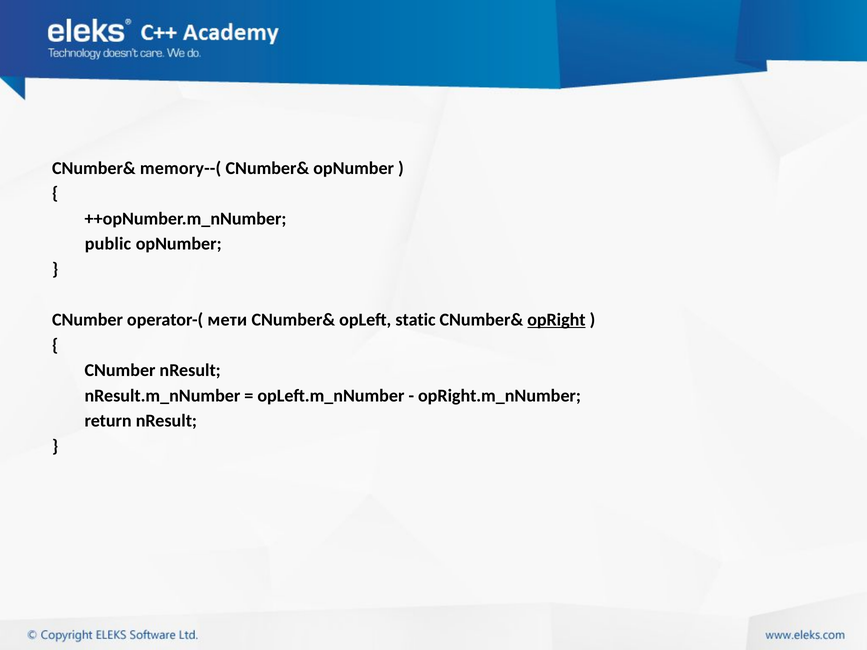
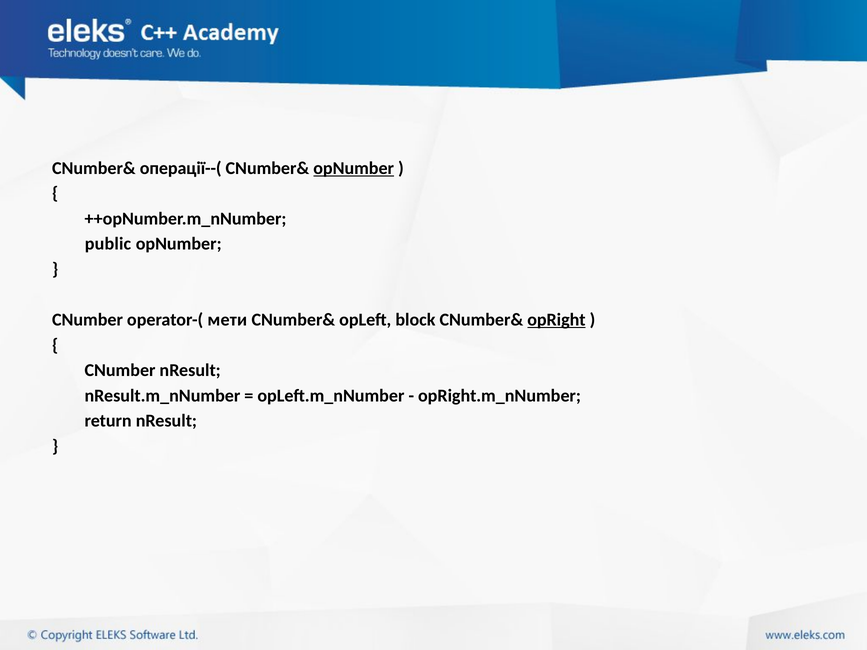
memory--(: memory--( -> операції--(
opNumber at (354, 168) underline: none -> present
static: static -> block
